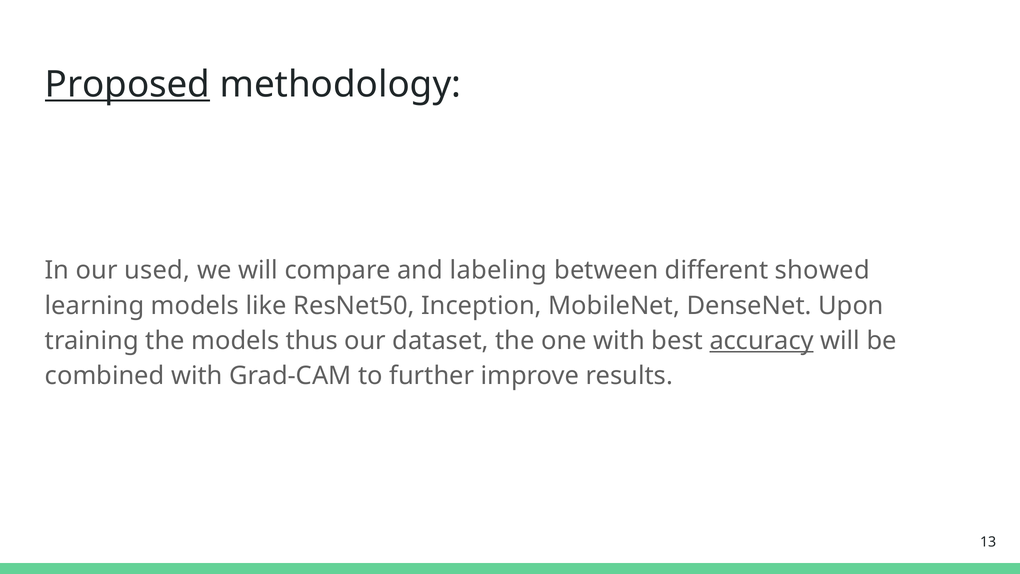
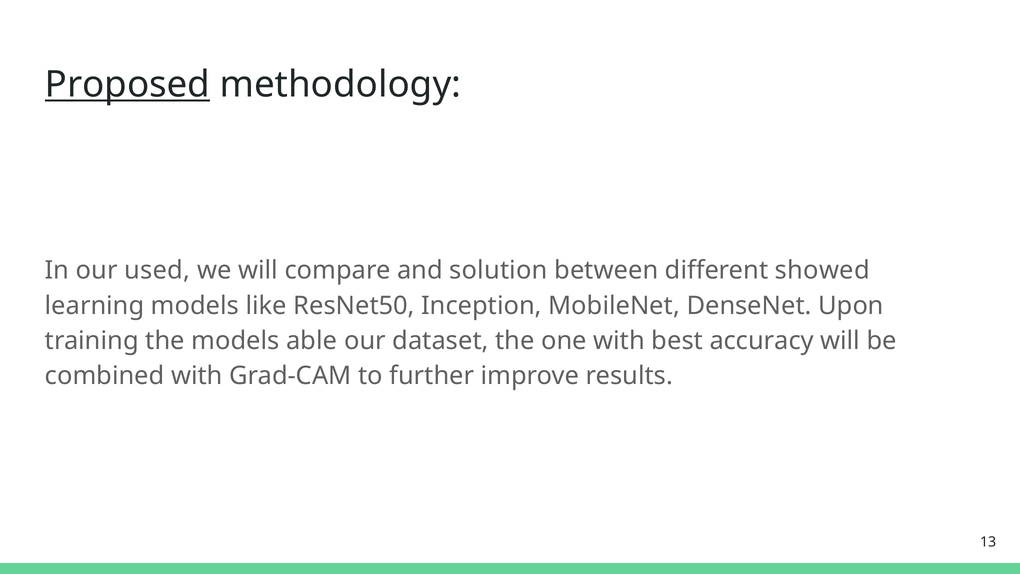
labeling: labeling -> solution
thus: thus -> able
accuracy underline: present -> none
